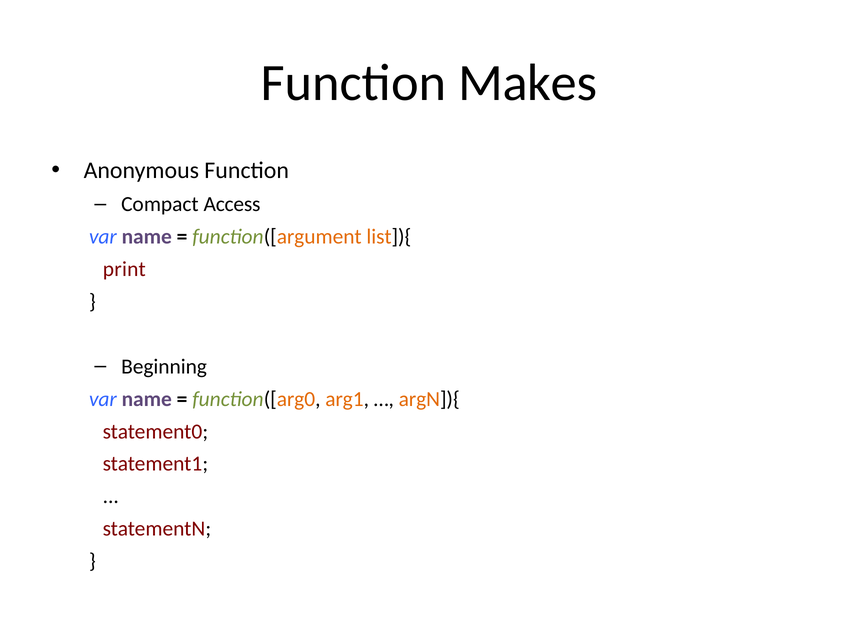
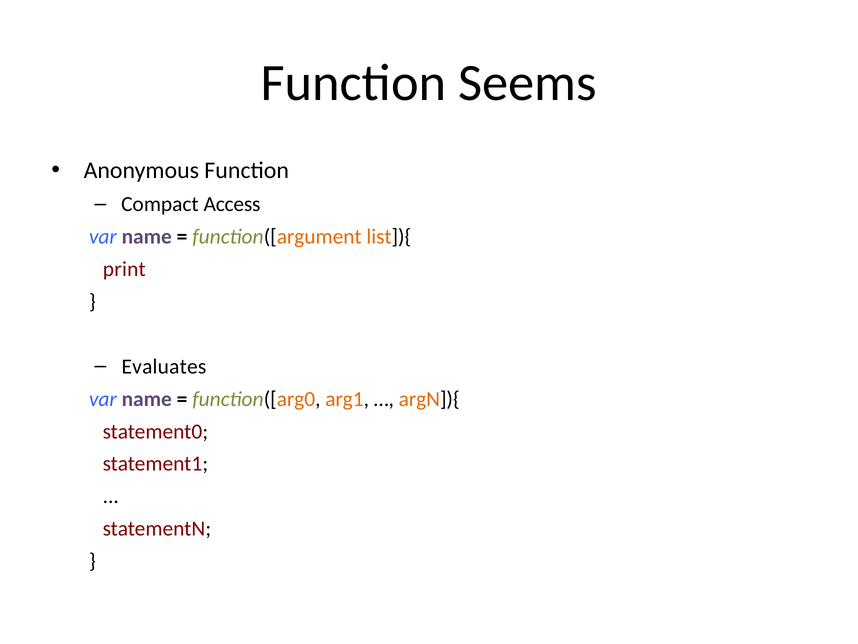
Makes: Makes -> Seems
Beginning: Beginning -> Evaluates
